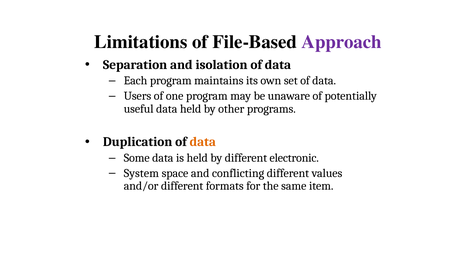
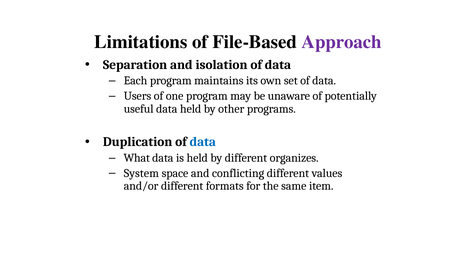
data at (203, 142) colour: orange -> blue
Some: Some -> What
electronic: electronic -> organizes
